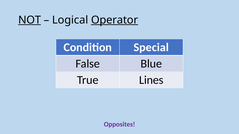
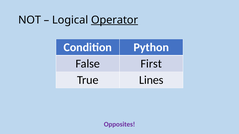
NOT underline: present -> none
Special: Special -> Python
Blue: Blue -> First
